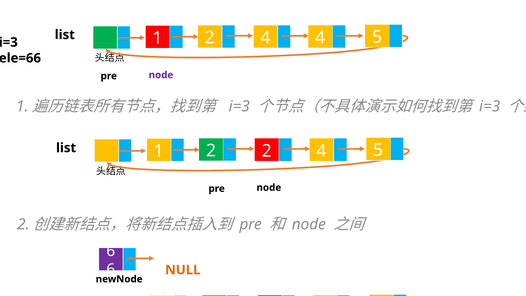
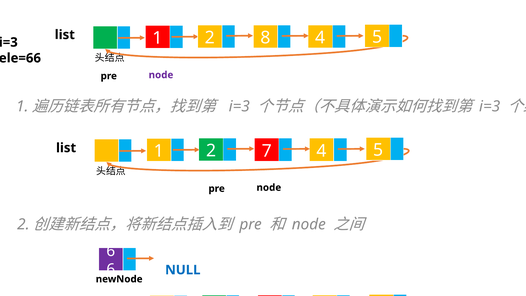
1 4: 4 -> 8
1 2: 2 -> 7
NULL colour: orange -> blue
